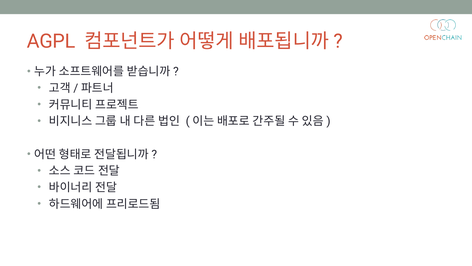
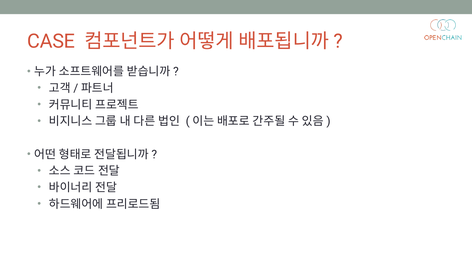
AGPL: AGPL -> CASE
